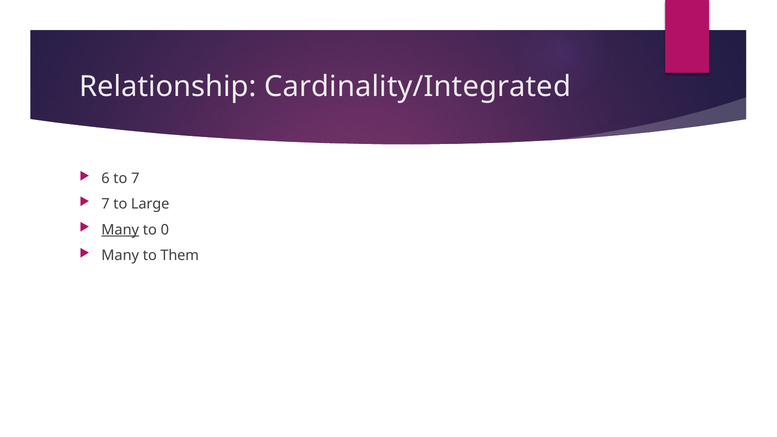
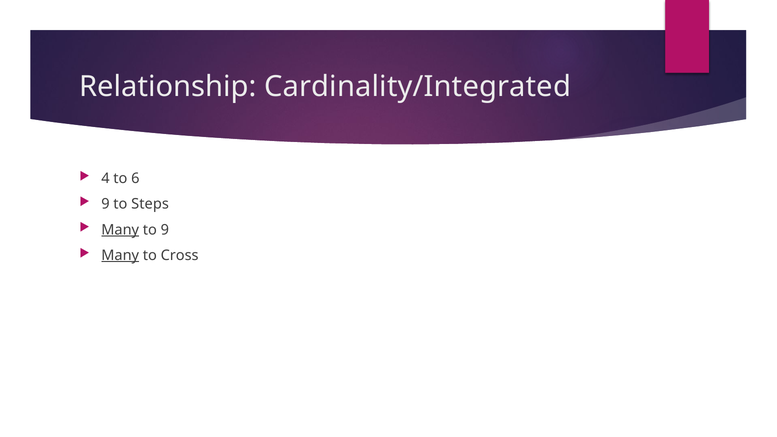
6: 6 -> 4
to 7: 7 -> 6
7 at (105, 204): 7 -> 9
Large: Large -> Steps
to 0: 0 -> 9
Many at (120, 255) underline: none -> present
Them: Them -> Cross
